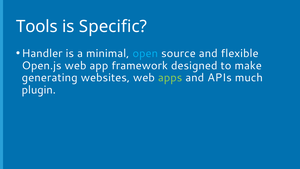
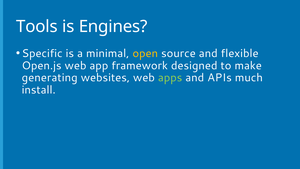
Specific: Specific -> Engines
Handler: Handler -> Specific
open colour: light blue -> yellow
plugin: plugin -> install
